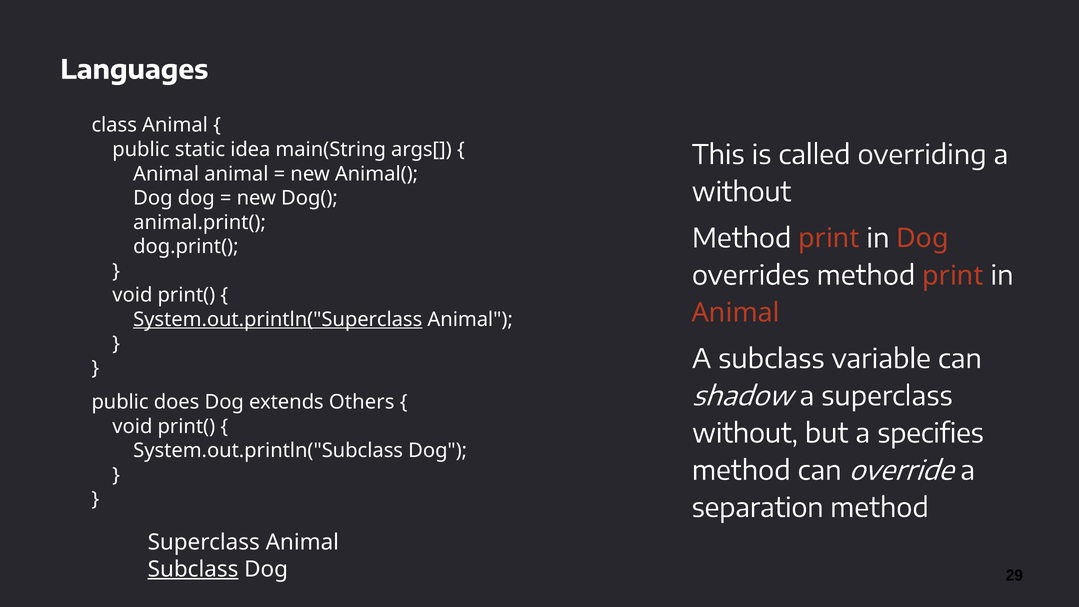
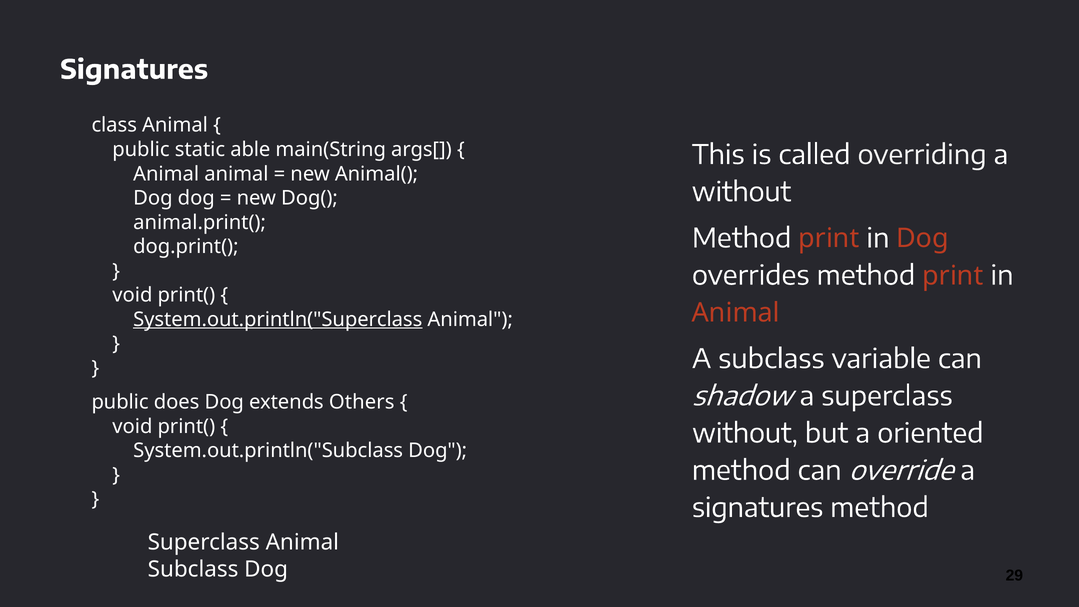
Languages at (134, 70): Languages -> Signatures
idea: idea -> able
specifies: specifies -> oriented
separation at (758, 508): separation -> signatures
Subclass at (193, 569) underline: present -> none
